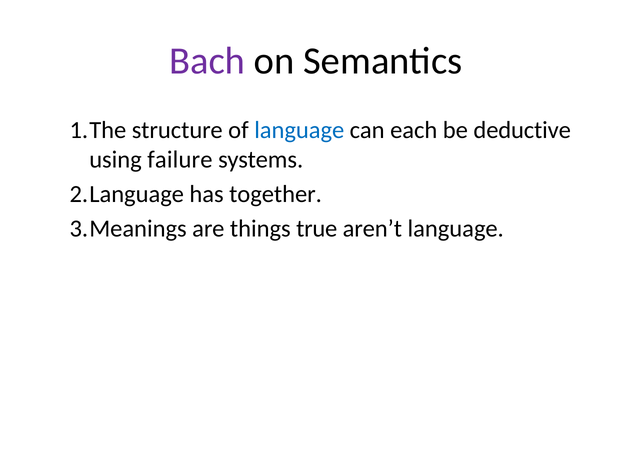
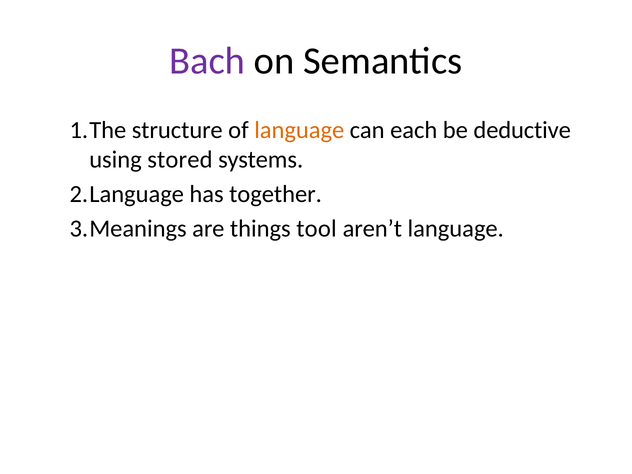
language at (299, 130) colour: blue -> orange
failure: failure -> stored
true: true -> tool
